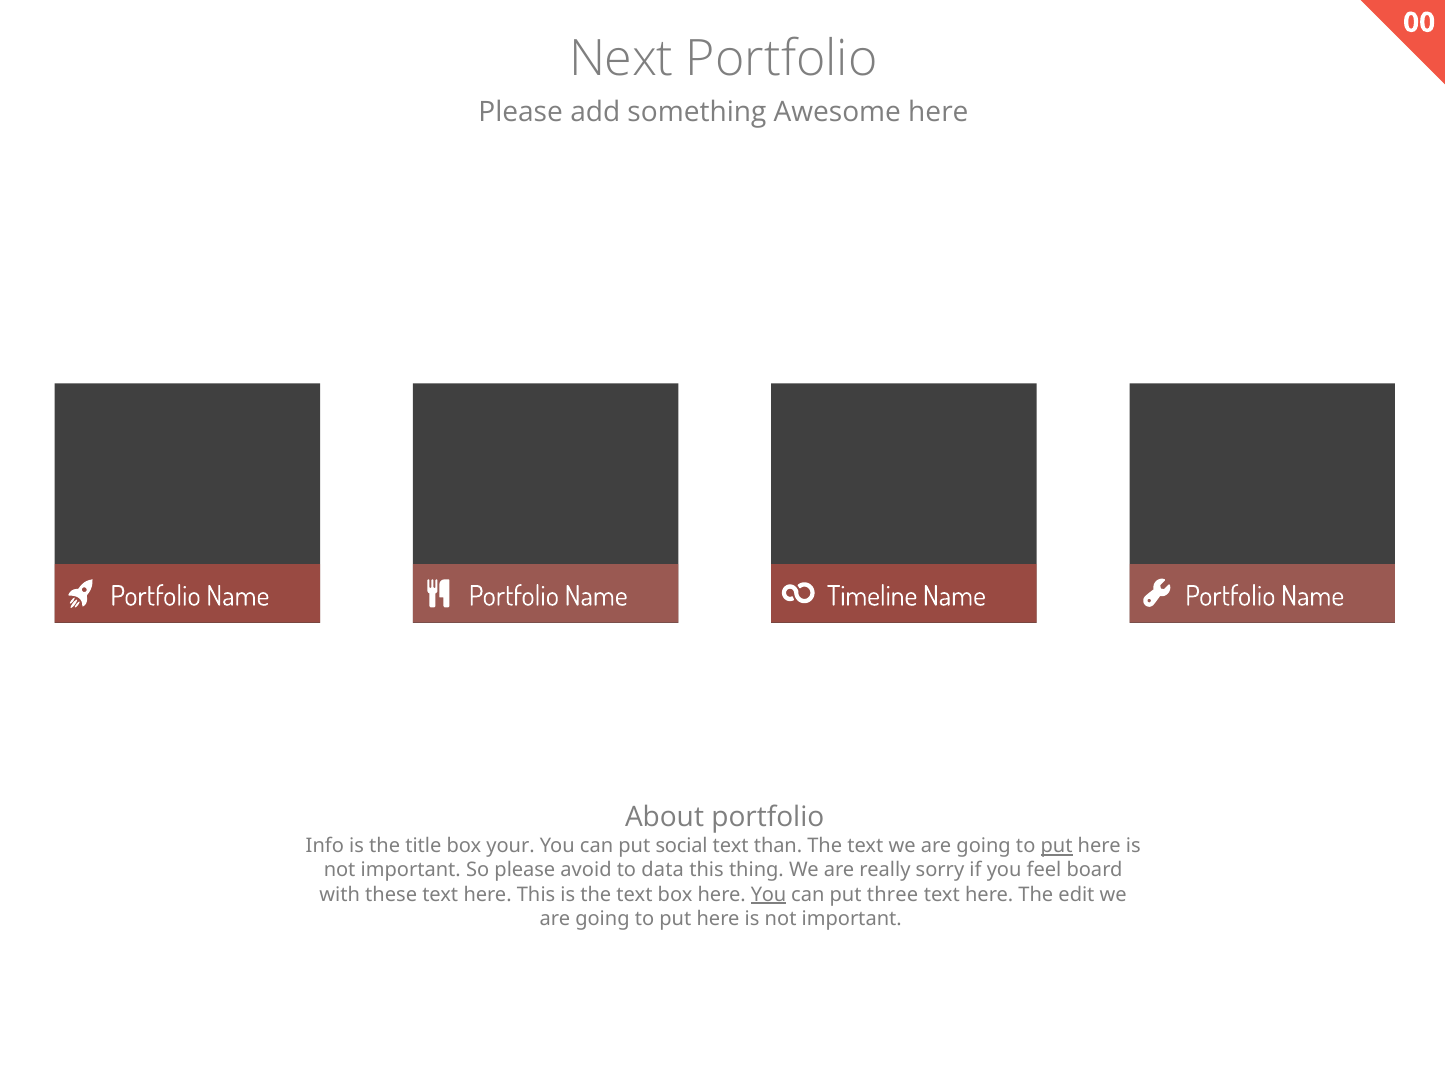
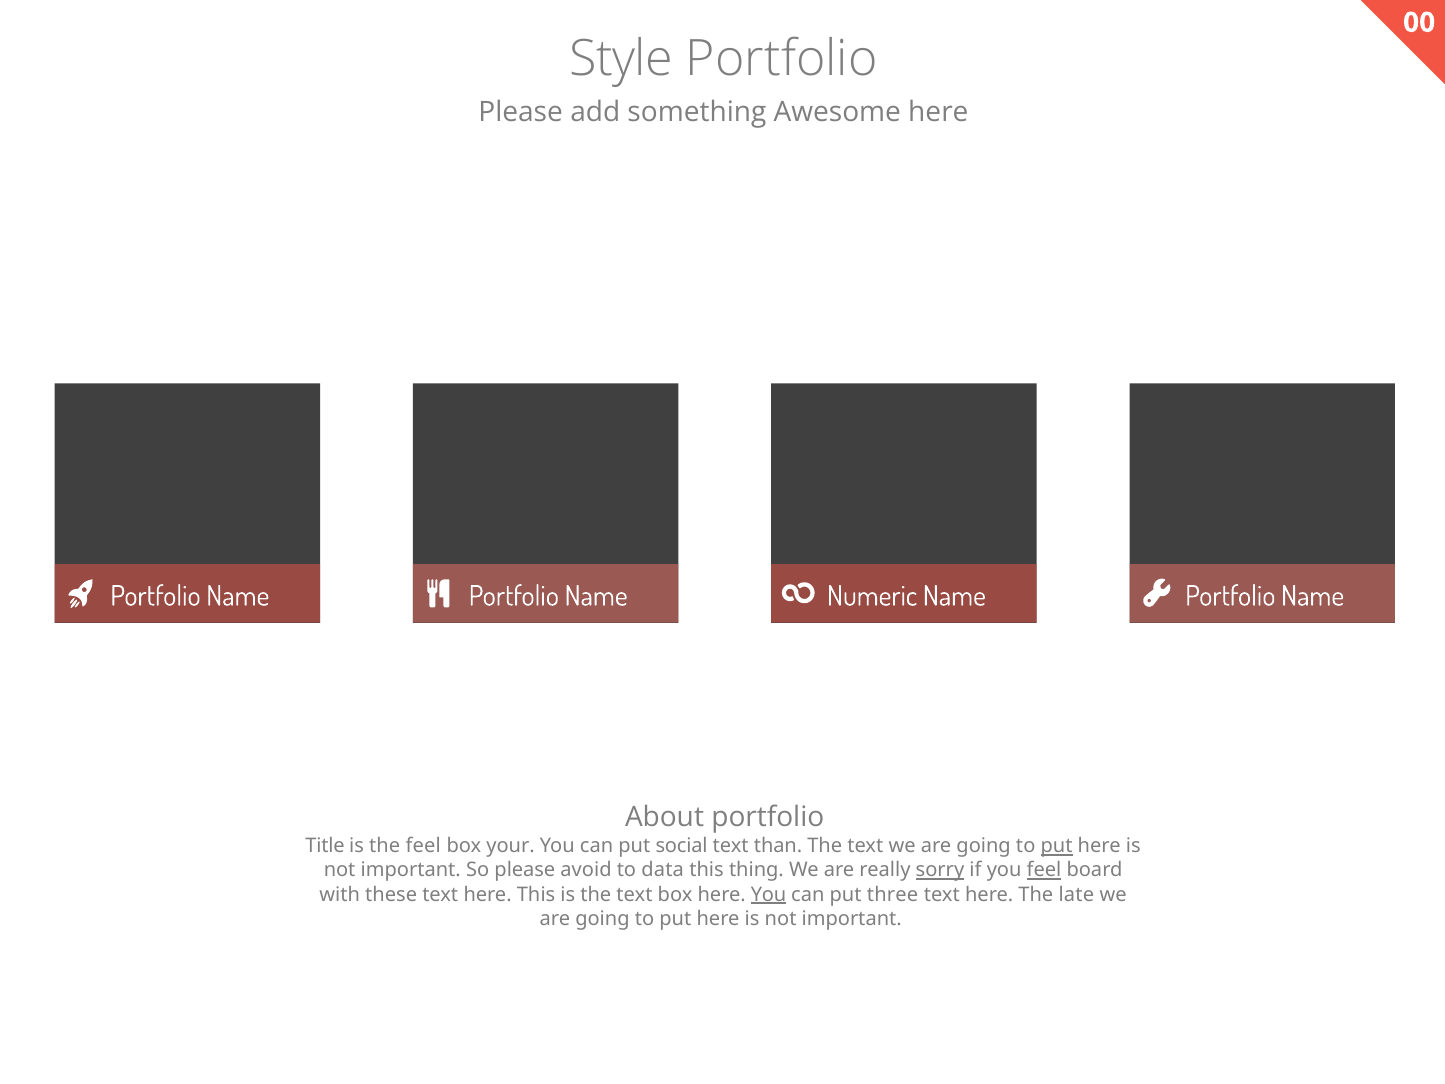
Next: Next -> Style
Timeline: Timeline -> Numeric
Info: Info -> Title
the title: title -> feel
sorry underline: none -> present
feel at (1044, 870) underline: none -> present
edit: edit -> late
